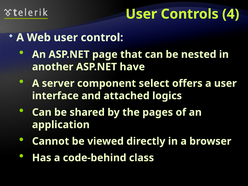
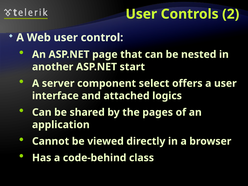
4: 4 -> 2
have: have -> start
